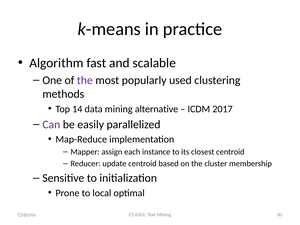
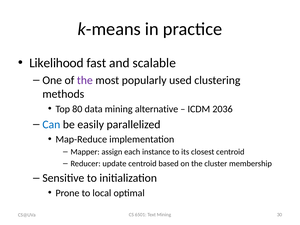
Algorithm: Algorithm -> Likelihood
14: 14 -> 80
2017: 2017 -> 2036
Can colour: purple -> blue
